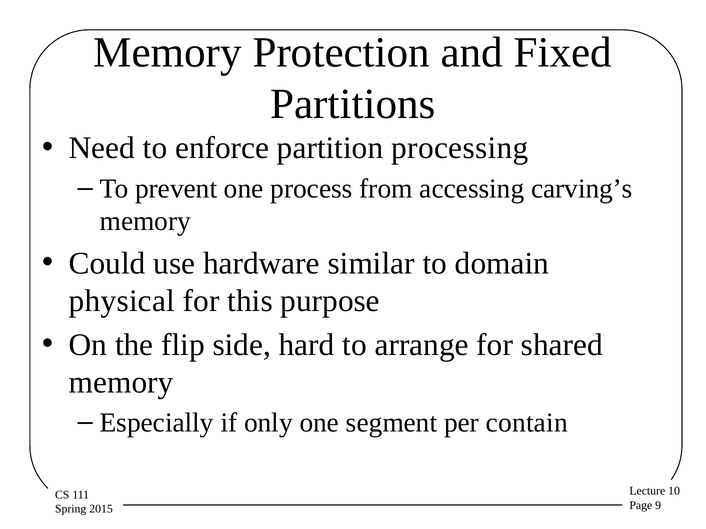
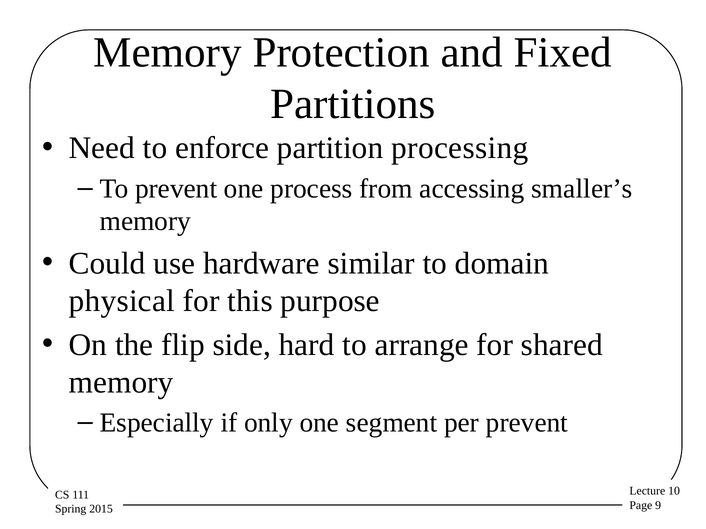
carving’s: carving’s -> smaller’s
per contain: contain -> prevent
